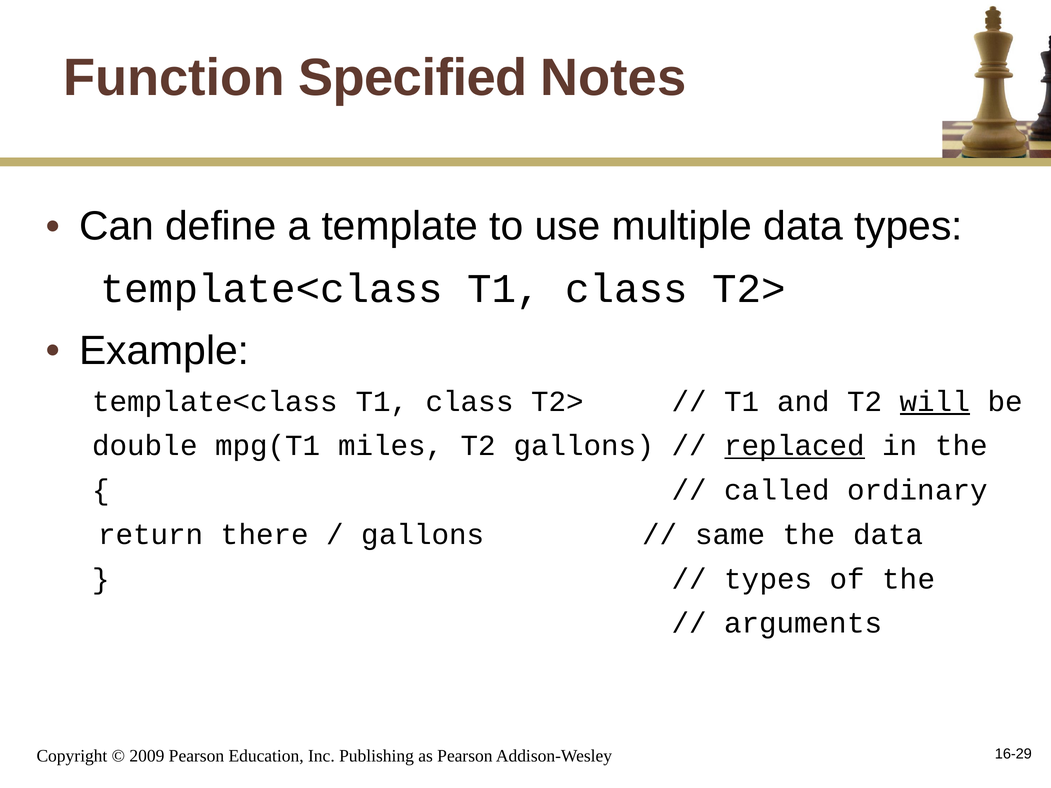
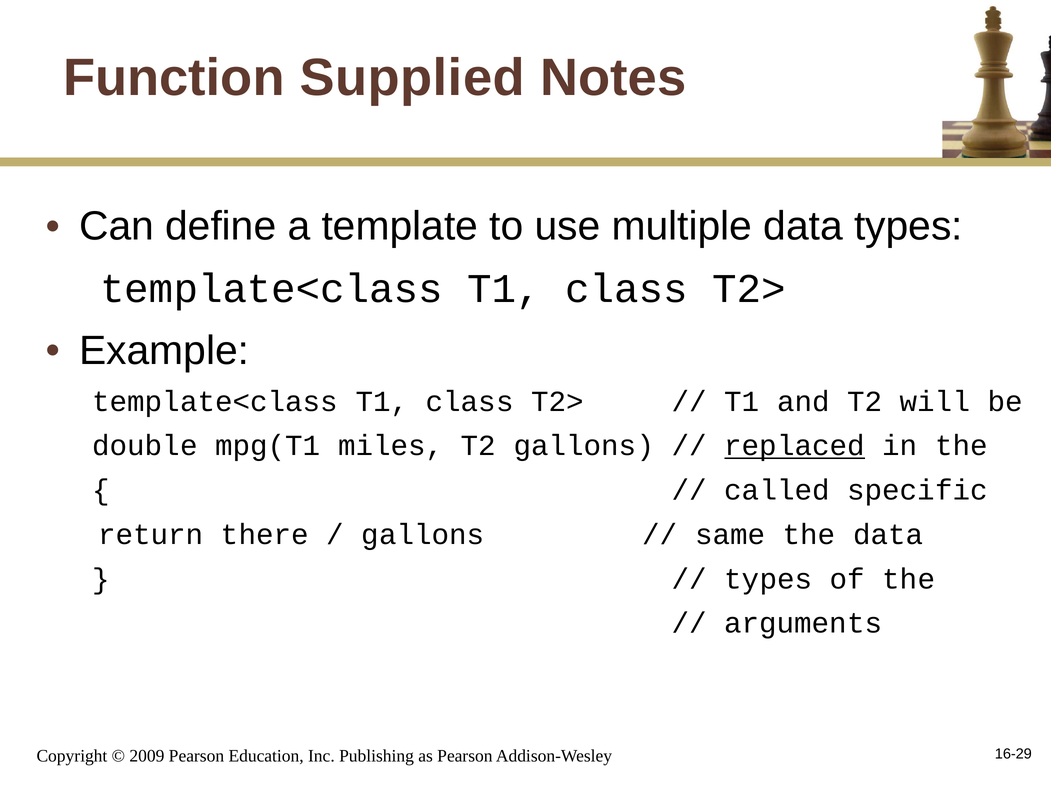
Specified: Specified -> Supplied
will underline: present -> none
ordinary: ordinary -> specific
